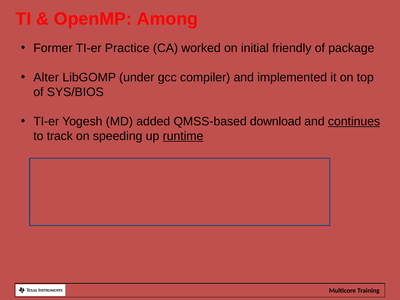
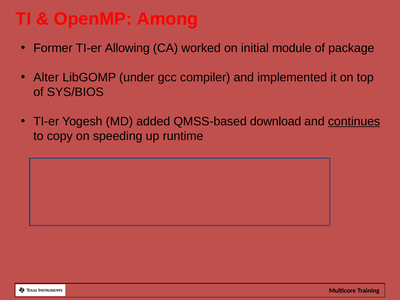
Practice: Practice -> Allowing
friendly: friendly -> module
track: track -> copy
runtime underline: present -> none
